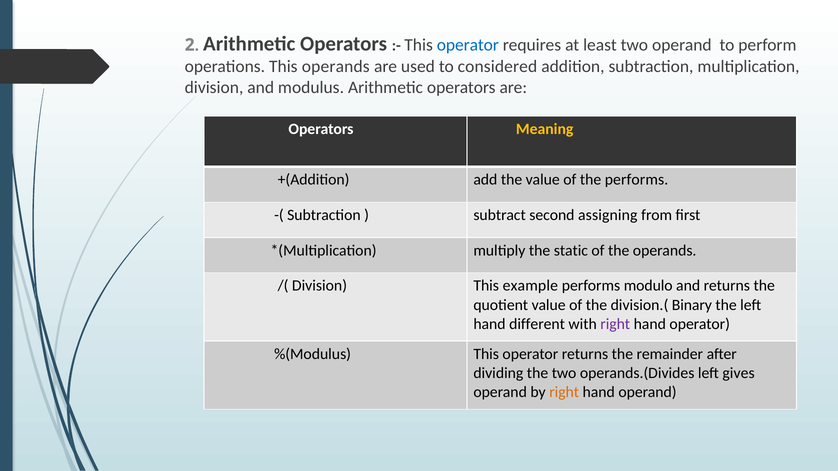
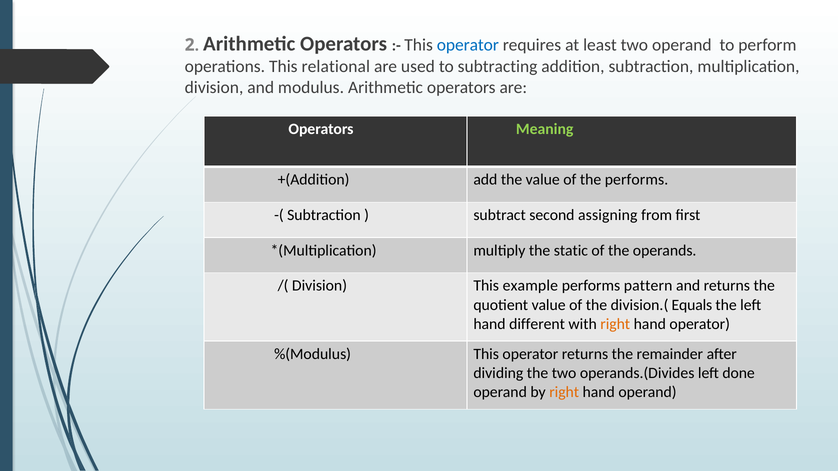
This operands: operands -> relational
considered: considered -> subtracting
Meaning colour: yellow -> light green
modulo: modulo -> pattern
Binary: Binary -> Equals
right at (615, 324) colour: purple -> orange
gives: gives -> done
